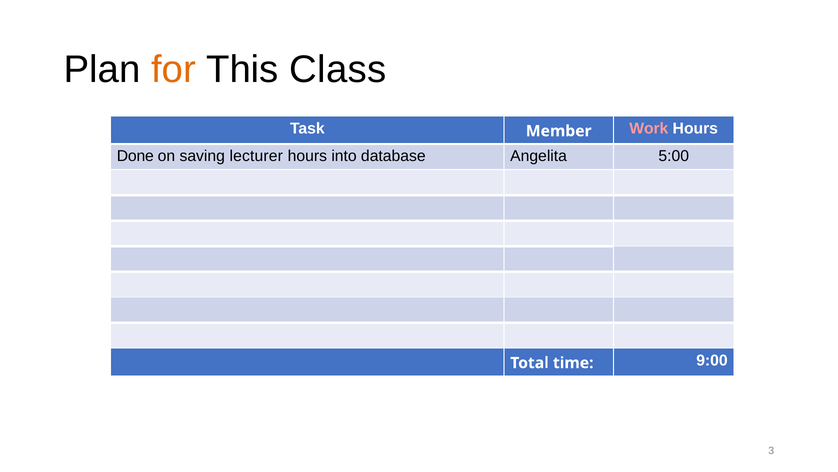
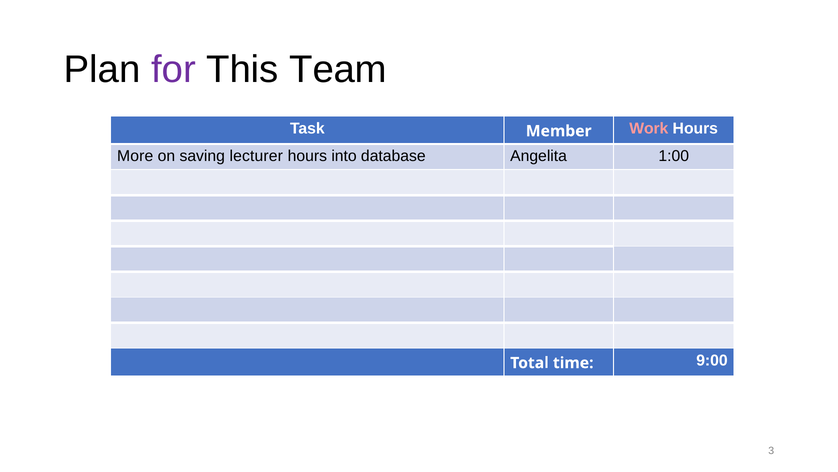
for colour: orange -> purple
Class: Class -> Team
Done: Done -> More
5:00: 5:00 -> 1:00
